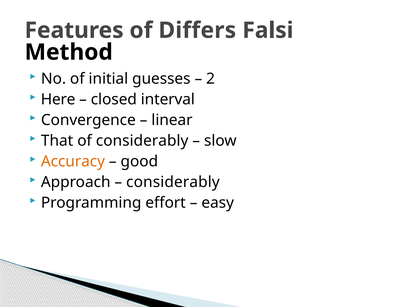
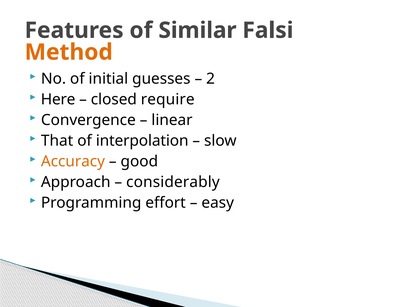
Differs: Differs -> Similar
Method colour: black -> orange
interval: interval -> require
of considerably: considerably -> interpolation
